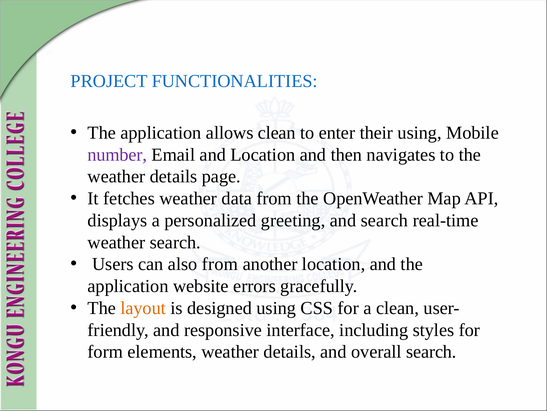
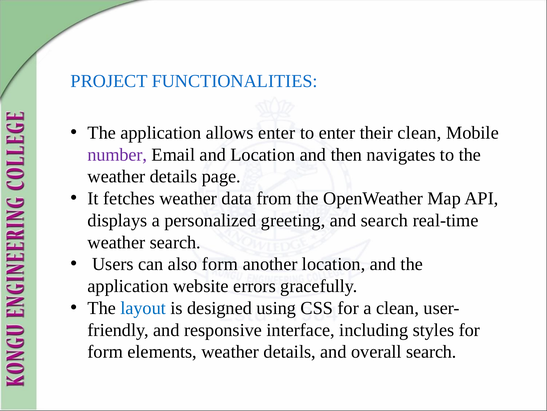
allows clean: clean -> enter
their using: using -> clean
also from: from -> form
layout colour: orange -> blue
